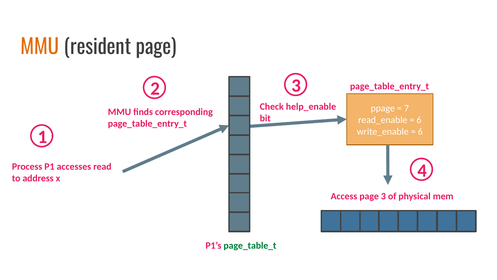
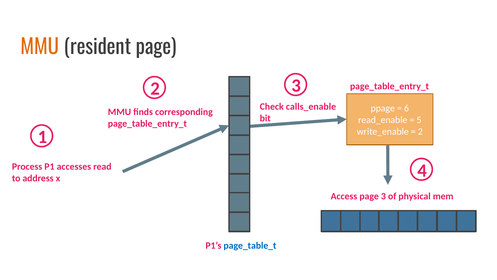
help_enable: help_enable -> calls_enable
7: 7 -> 6
6 at (419, 120): 6 -> 5
6 at (420, 131): 6 -> 2
page_table_t colour: green -> blue
